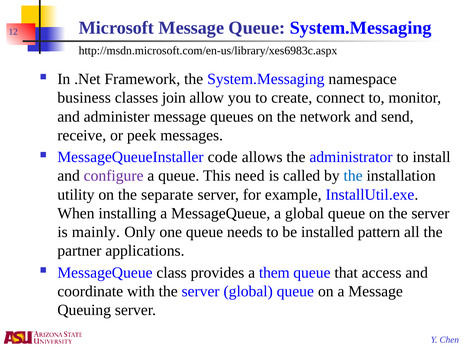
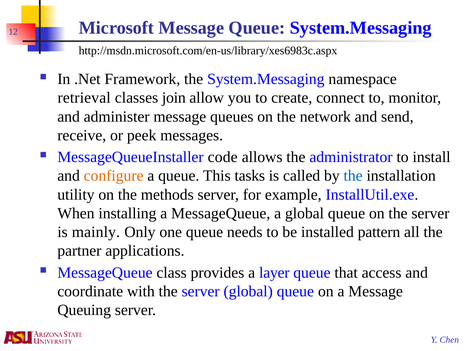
business: business -> retrieval
configure colour: purple -> orange
need: need -> tasks
separate: separate -> methods
them: them -> layer
